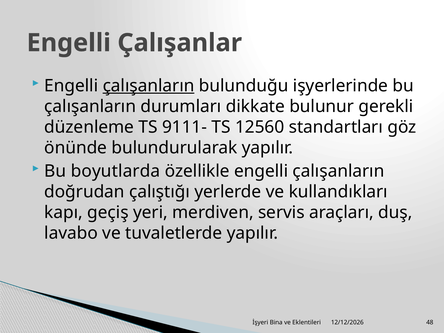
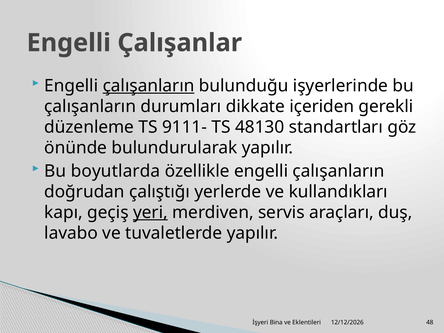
bulunur: bulunur -> içeriden
12560: 12560 -> 48130
yeri underline: none -> present
